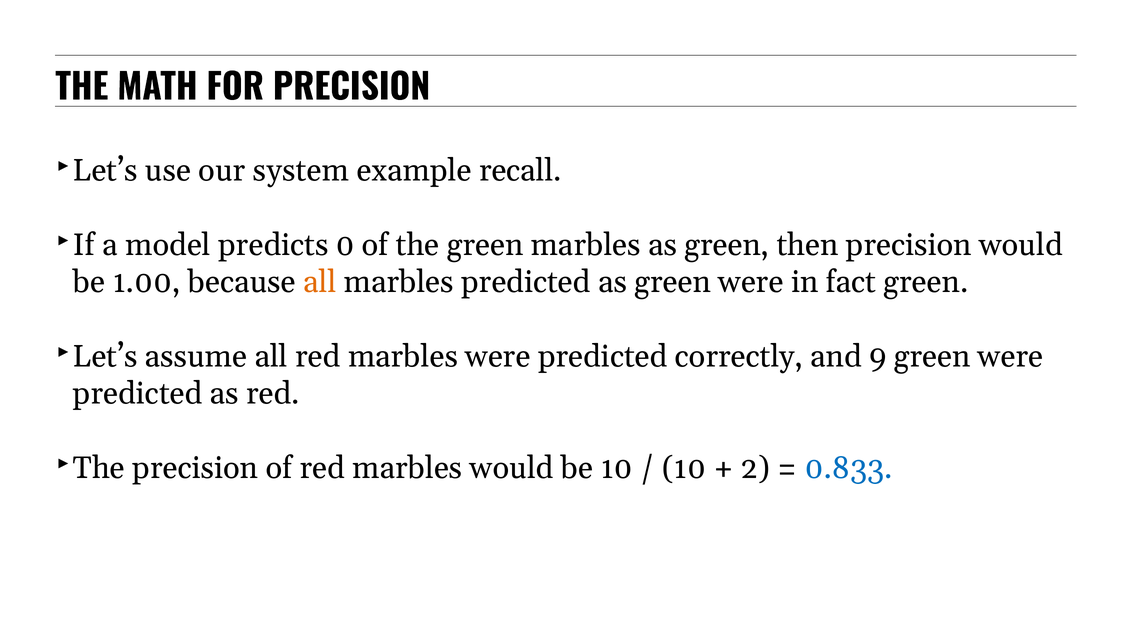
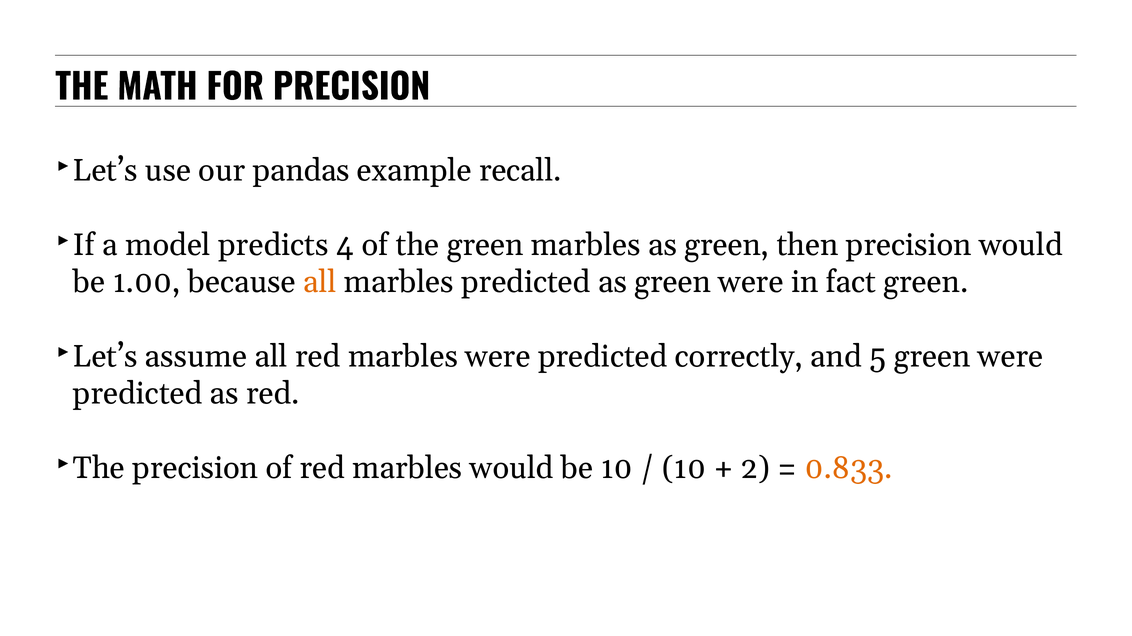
system: system -> pandas
0: 0 -> 4
9: 9 -> 5
0.833 colour: blue -> orange
